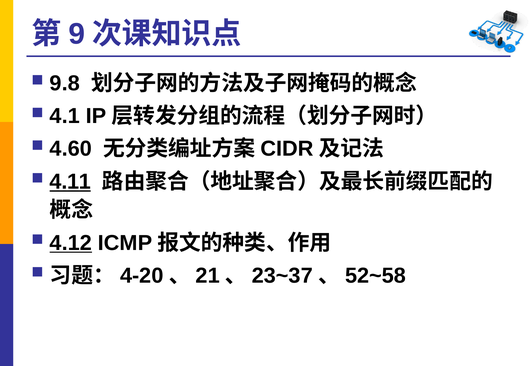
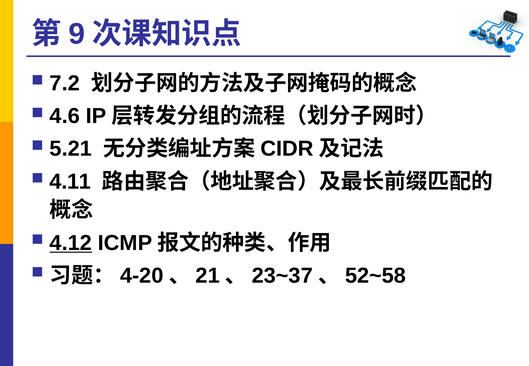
9.8: 9.8 -> 7.2
4.1: 4.1 -> 4.6
4.60: 4.60 -> 5.21
4.11 underline: present -> none
